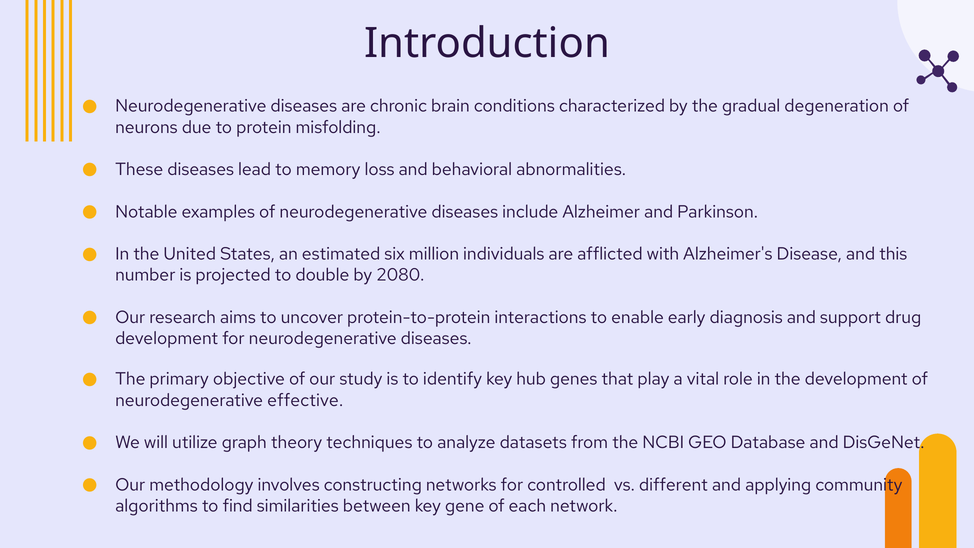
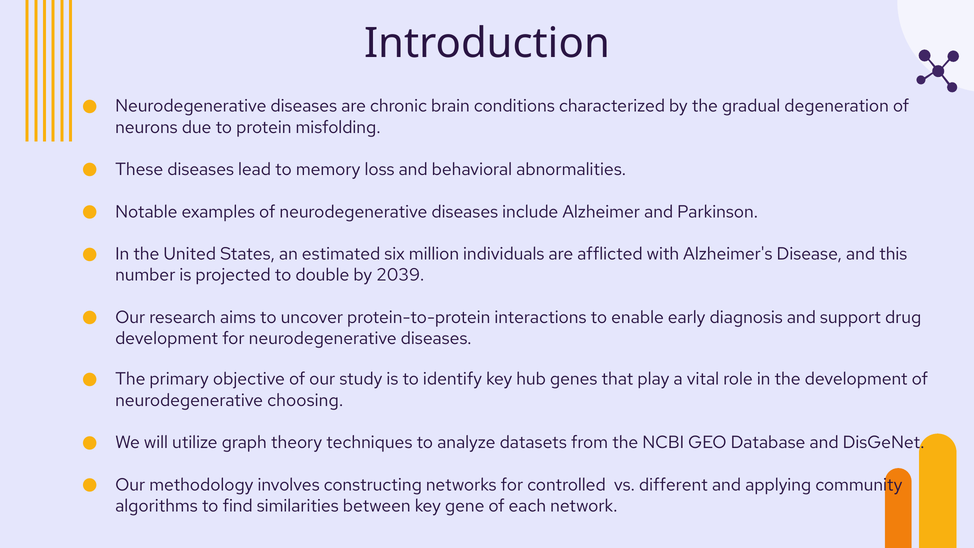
2080: 2080 -> 2039
effective: effective -> choosing
